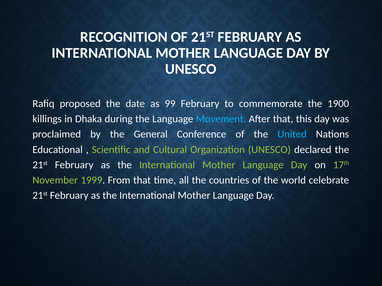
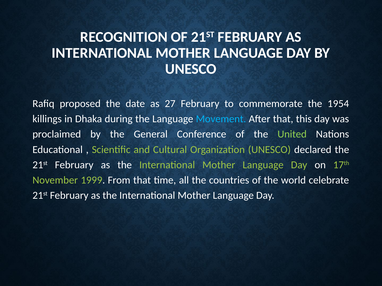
99: 99 -> 27
1900: 1900 -> 1954
United colour: light blue -> light green
